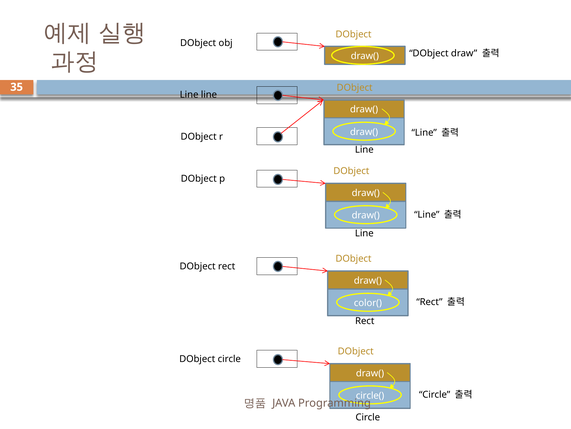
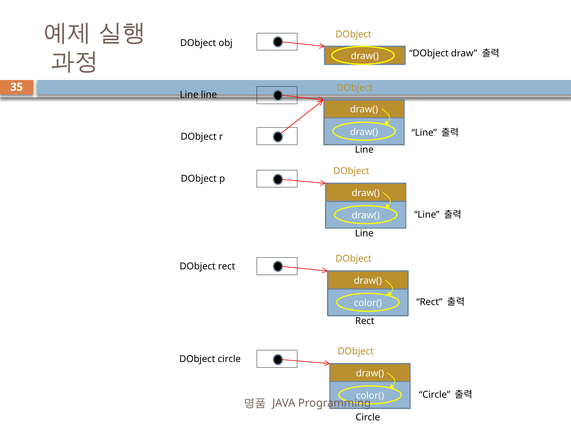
circle( at (370, 395): circle( -> color(
